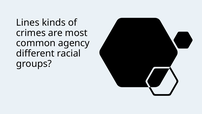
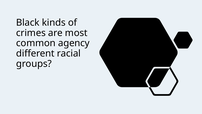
Lines: Lines -> Black
